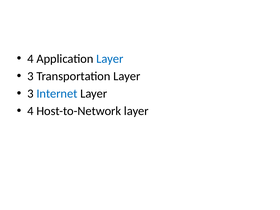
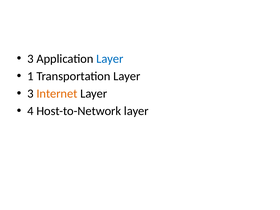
4 at (30, 59): 4 -> 3
3 at (30, 76): 3 -> 1
Internet colour: blue -> orange
